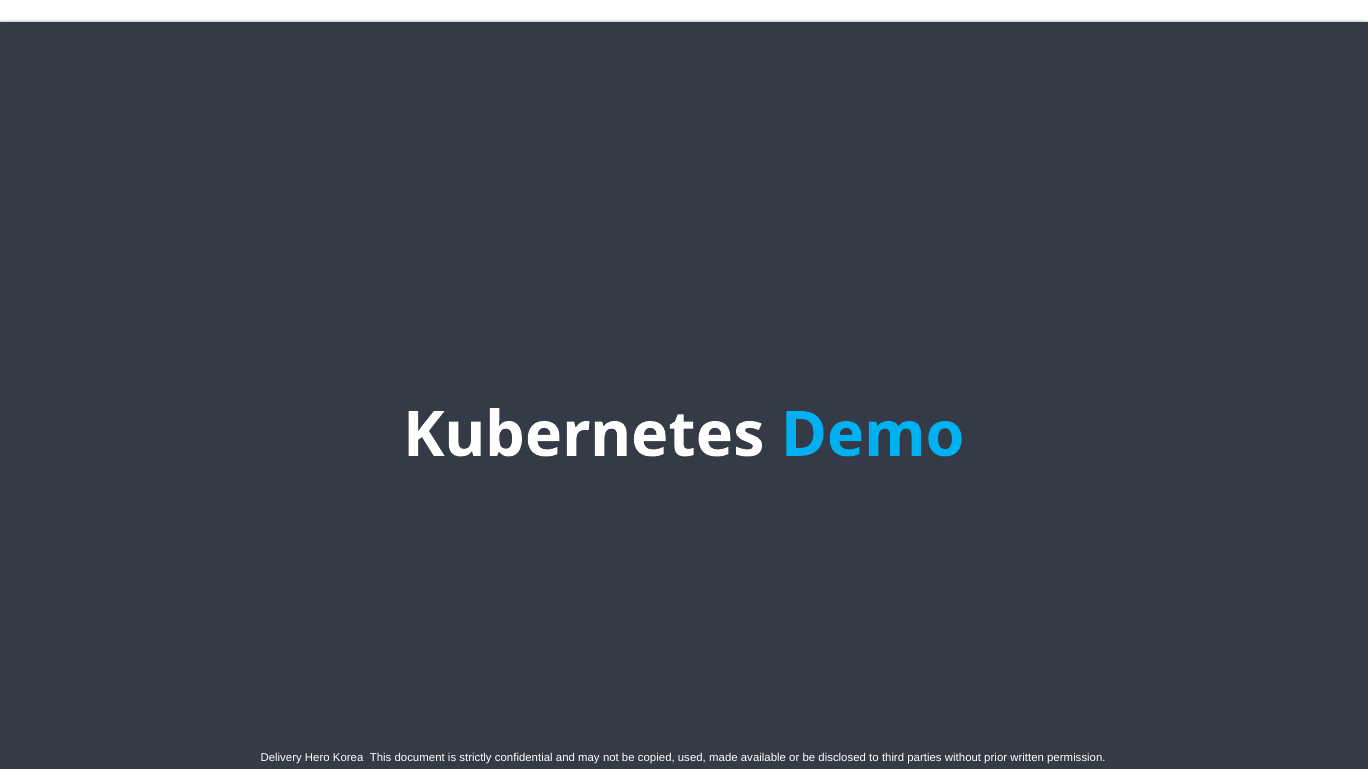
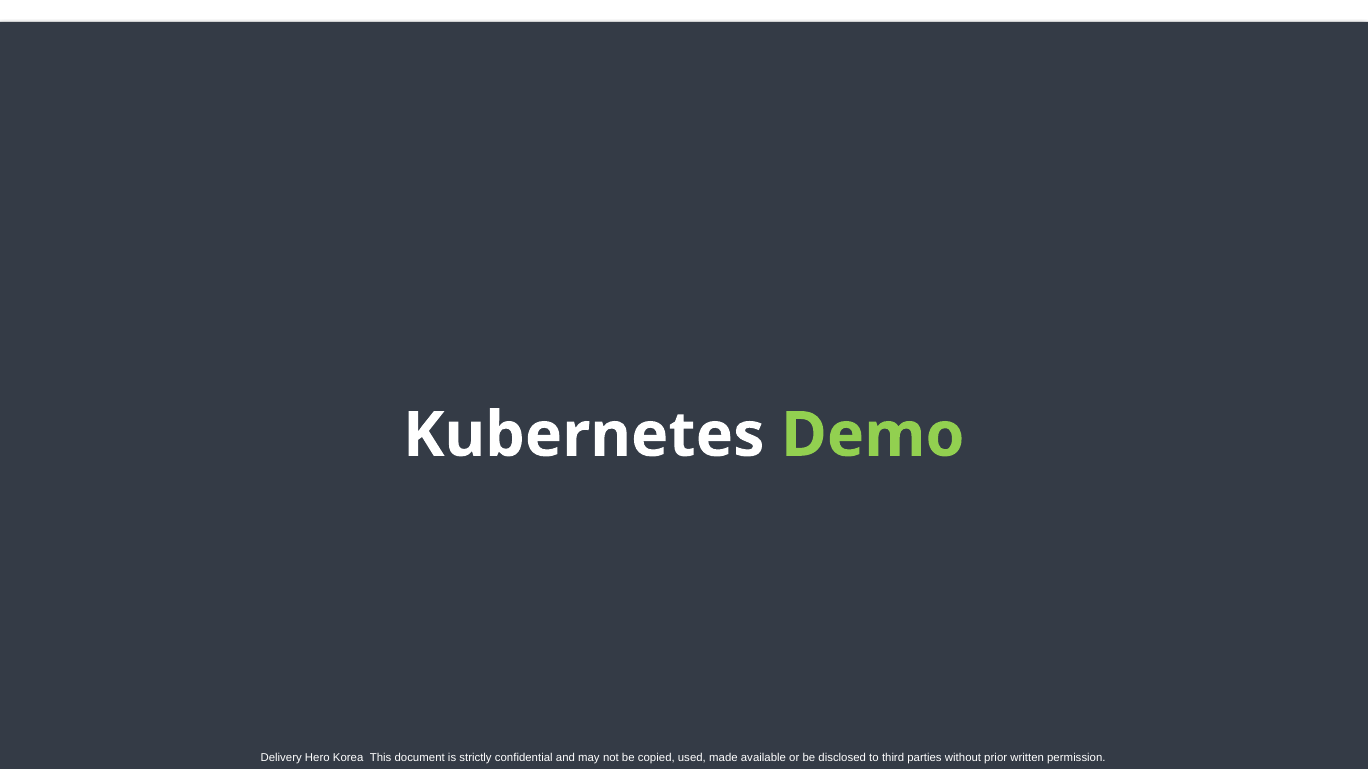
Demo colour: light blue -> light green
